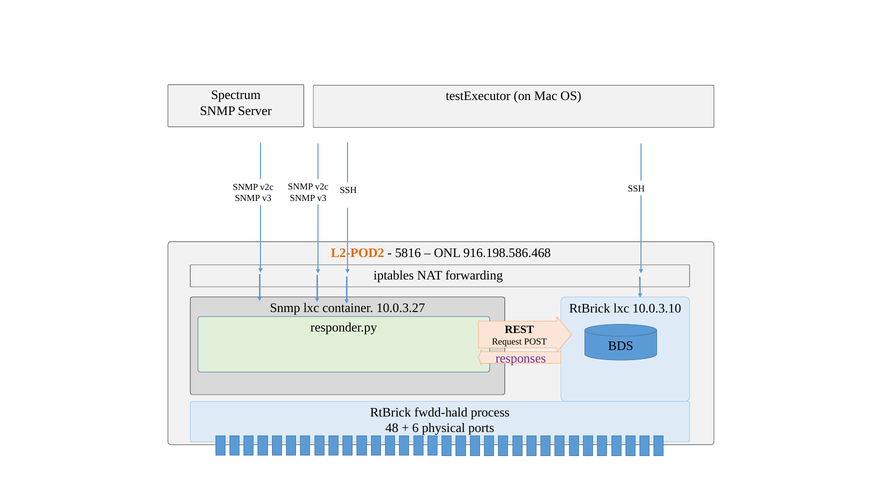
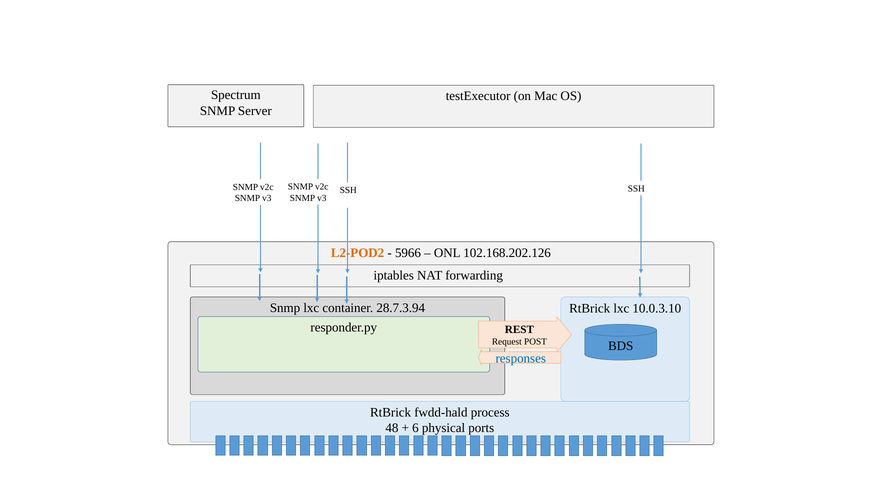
5816: 5816 -> 5966
916.198.586.468: 916.198.586.468 -> 102.168.202.126
10.0.3.27: 10.0.3.27 -> 28.7.3.94
responses colour: purple -> blue
